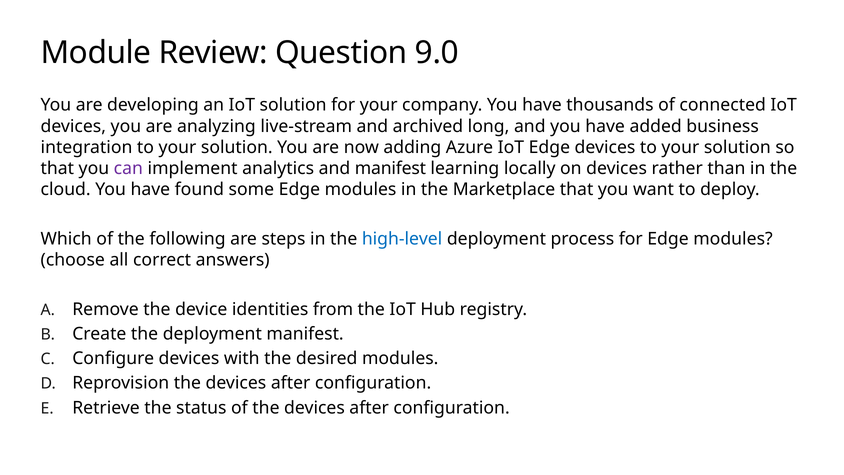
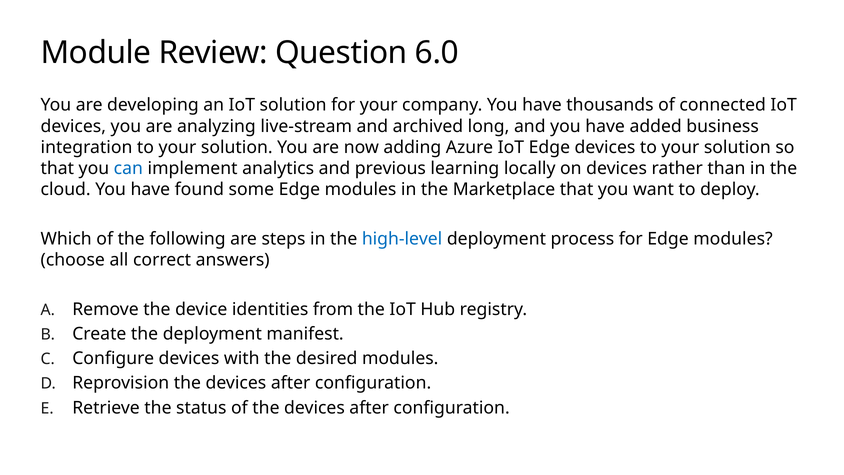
9.0: 9.0 -> 6.0
can colour: purple -> blue
and manifest: manifest -> previous
